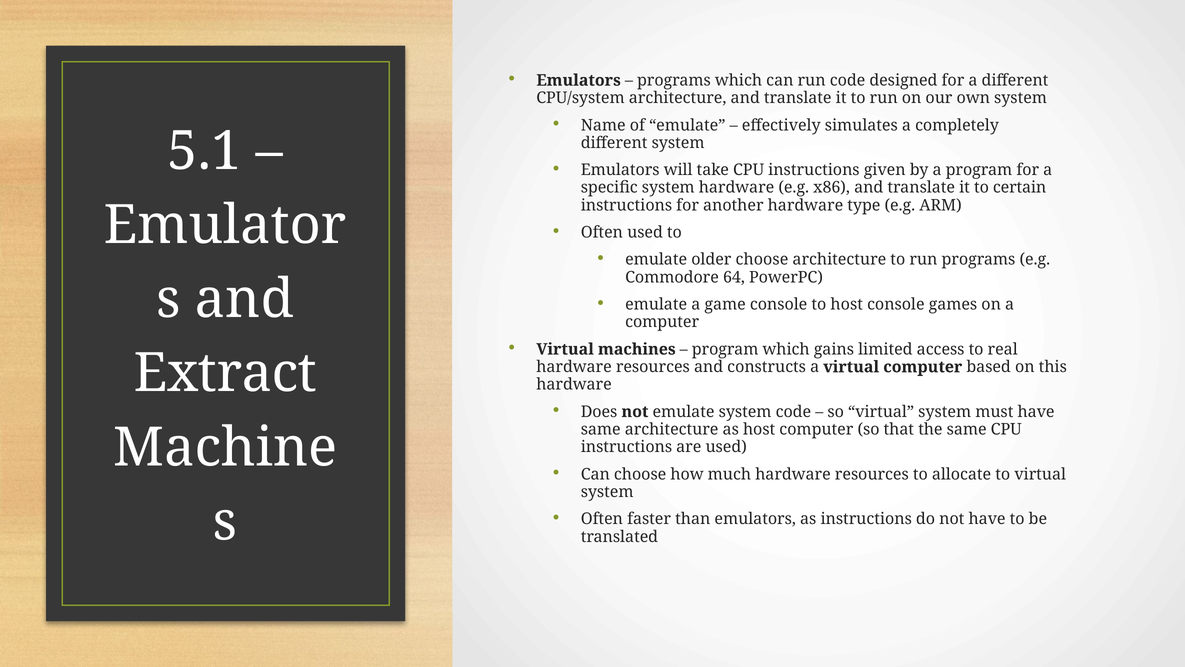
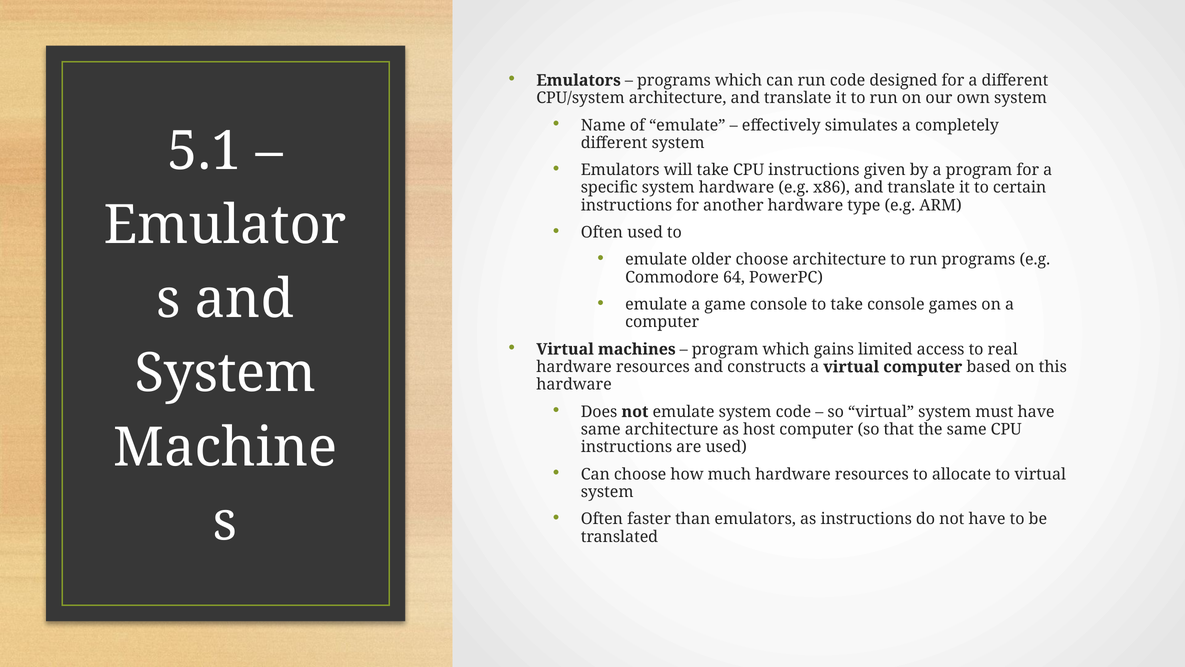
to host: host -> take
Extract at (225, 373): Extract -> System
